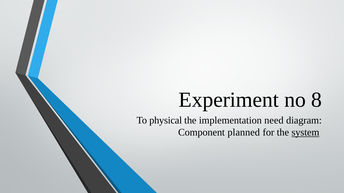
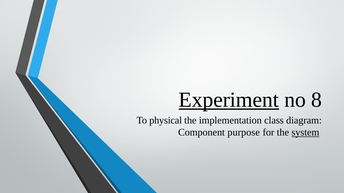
Experiment underline: none -> present
need: need -> class
planned: planned -> purpose
